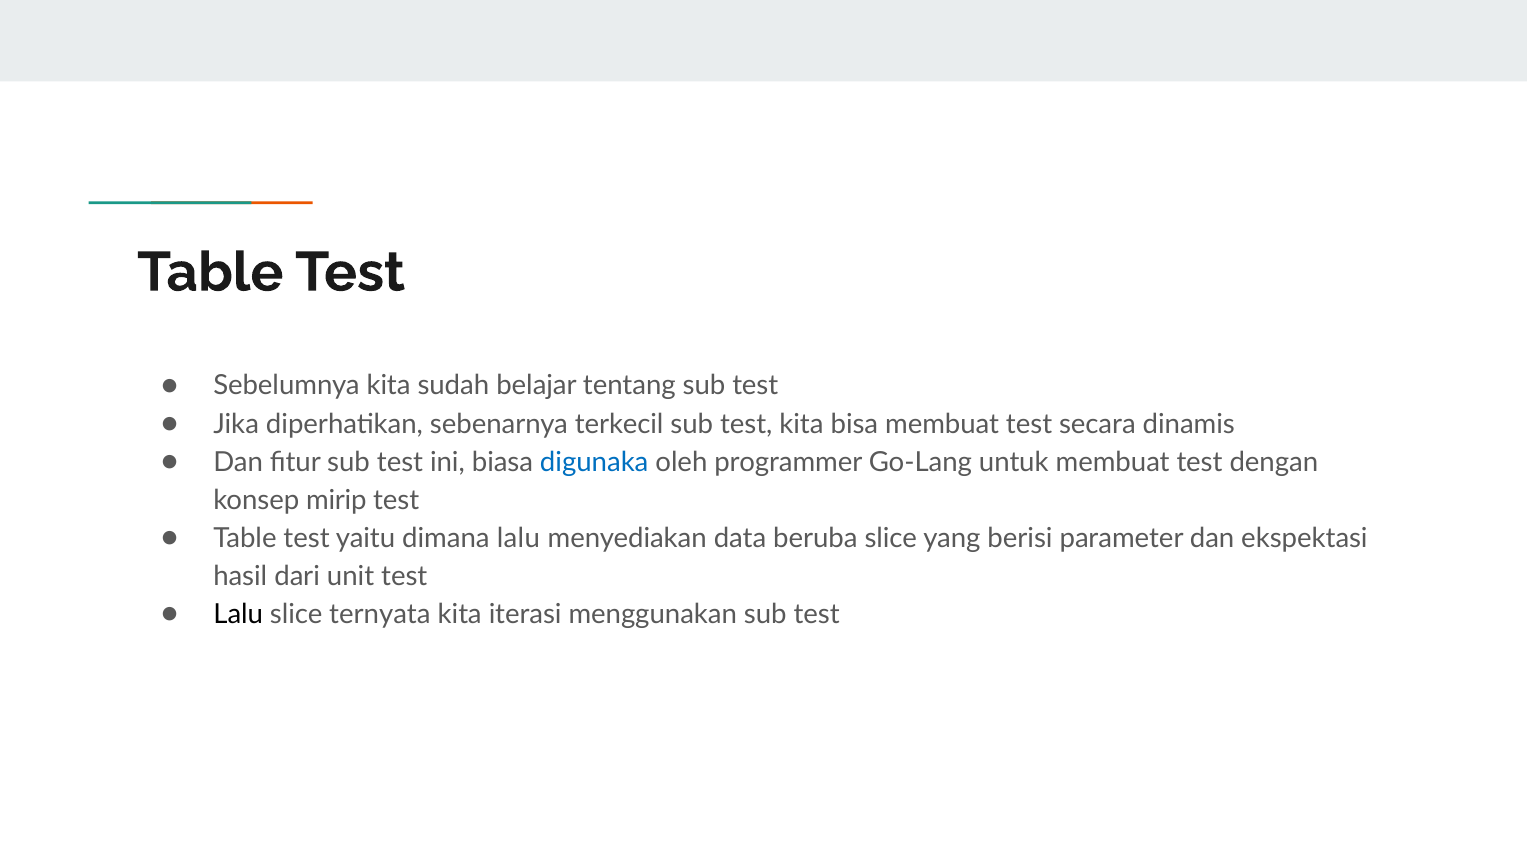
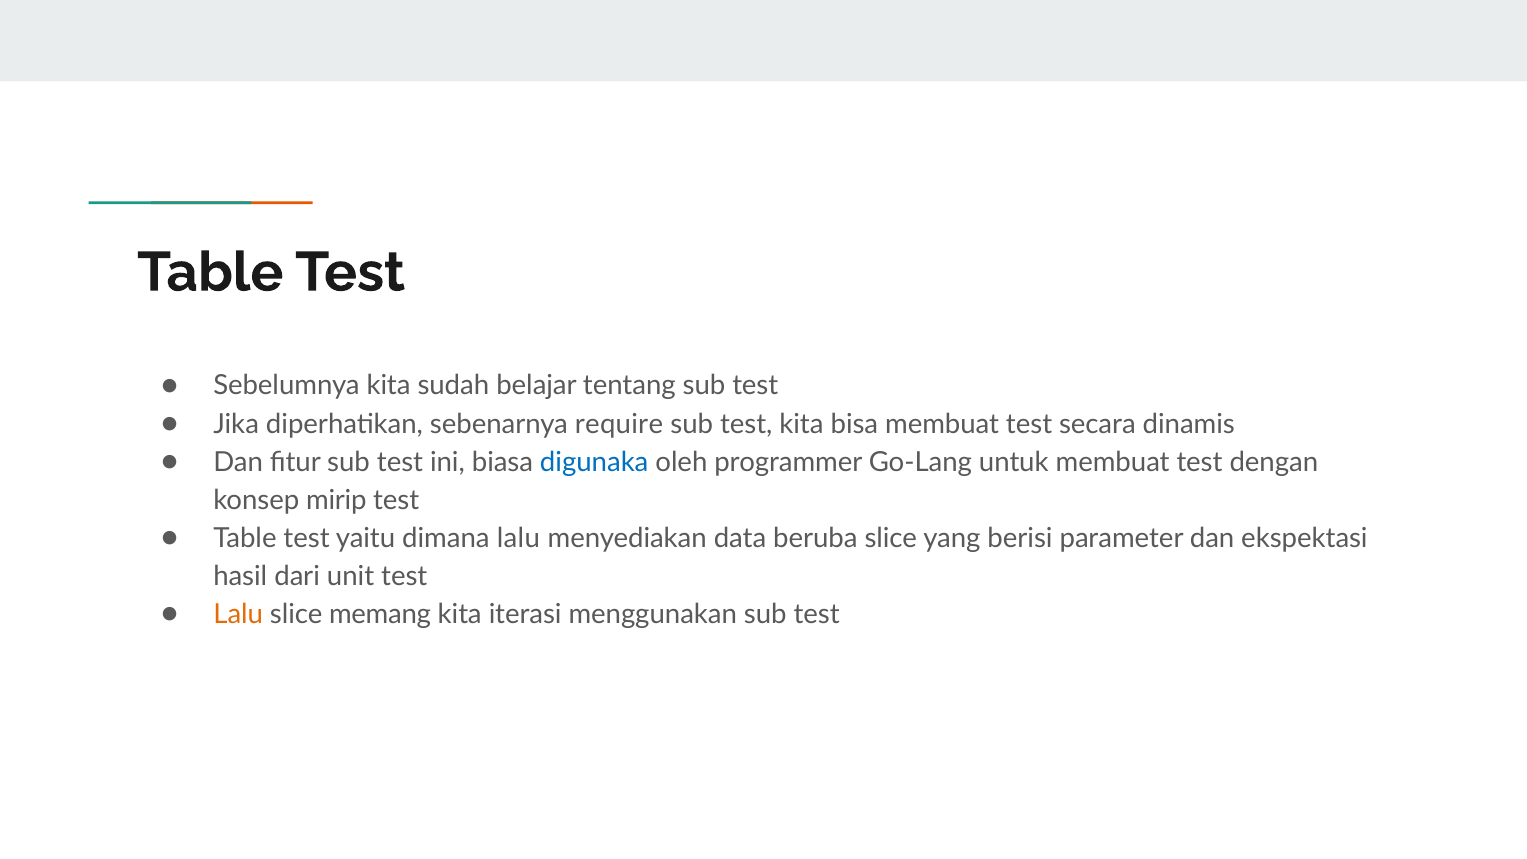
terkecil: terkecil -> require
Lalu at (238, 614) colour: black -> orange
ternyata: ternyata -> memang
